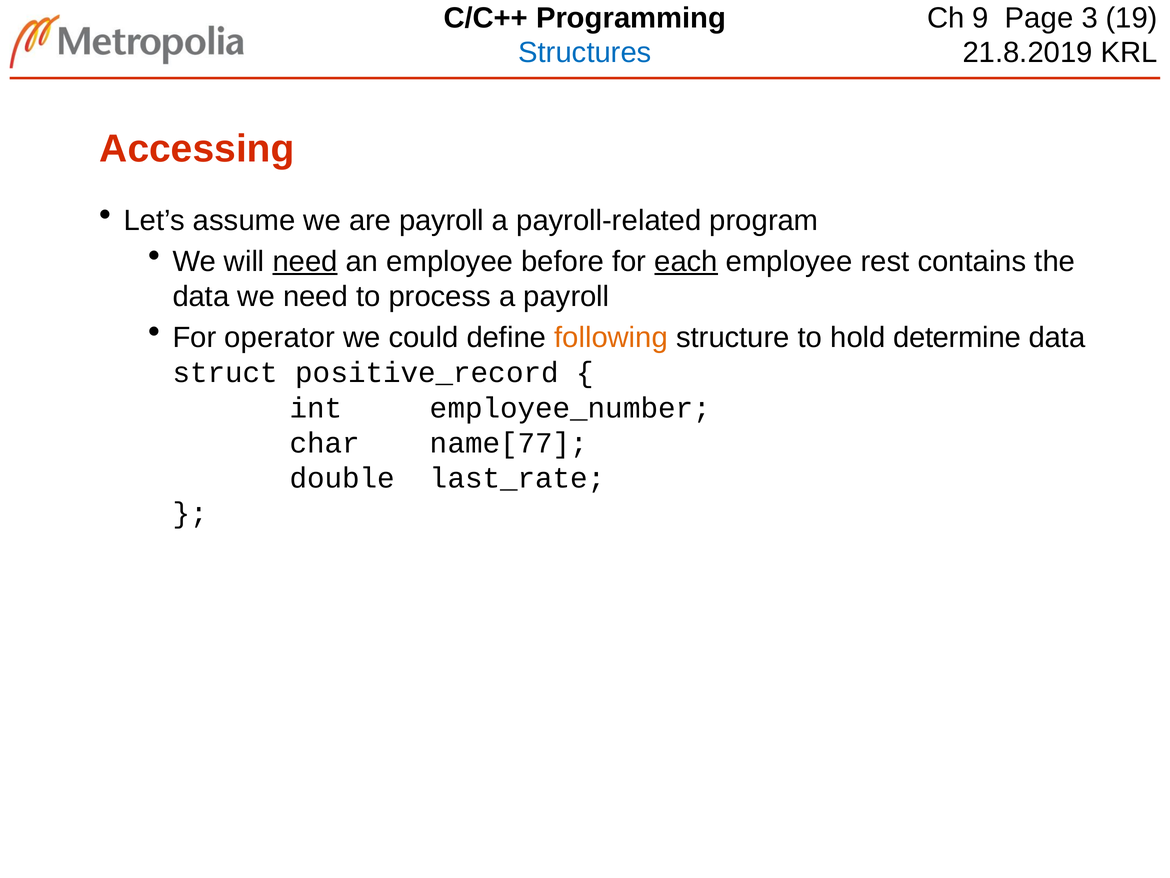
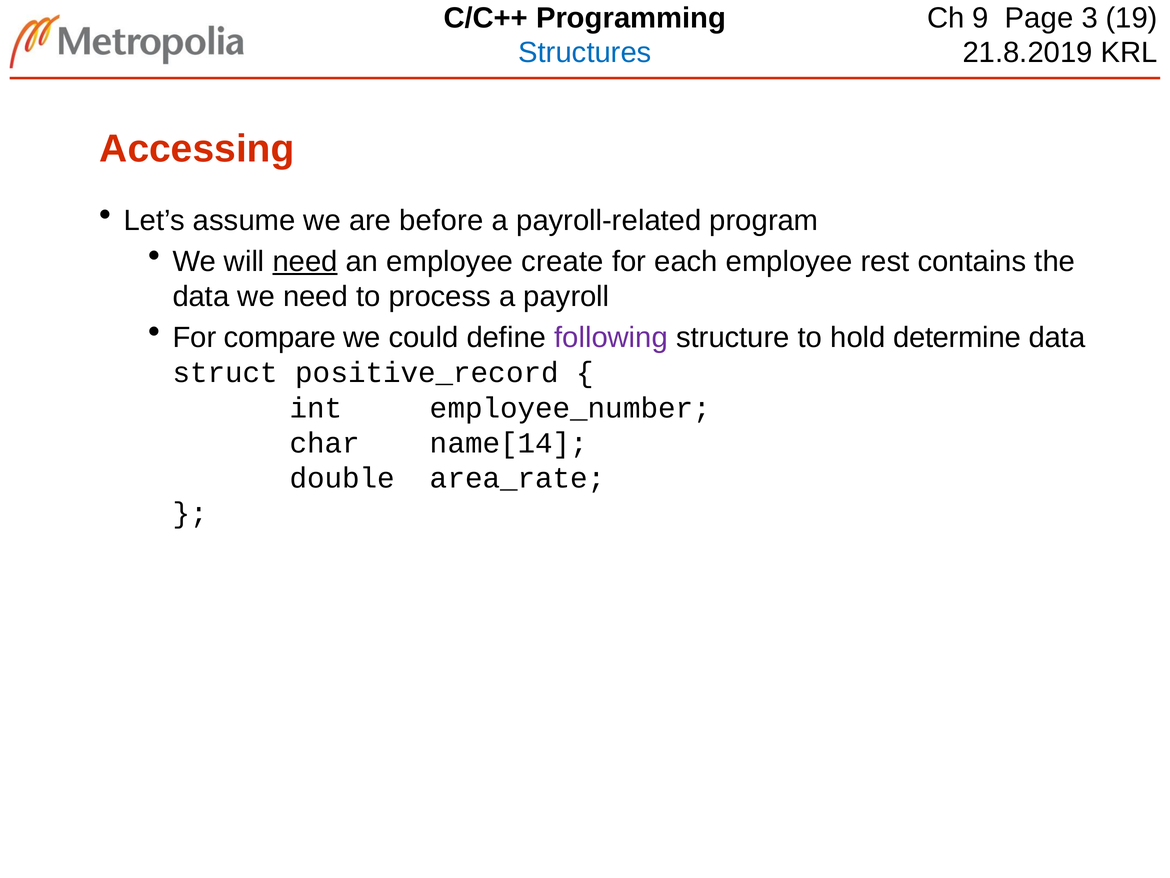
are payroll: payroll -> before
before: before -> create
each underline: present -> none
operator: operator -> compare
following colour: orange -> purple
name[77: name[77 -> name[14
last_rate: last_rate -> area_rate
